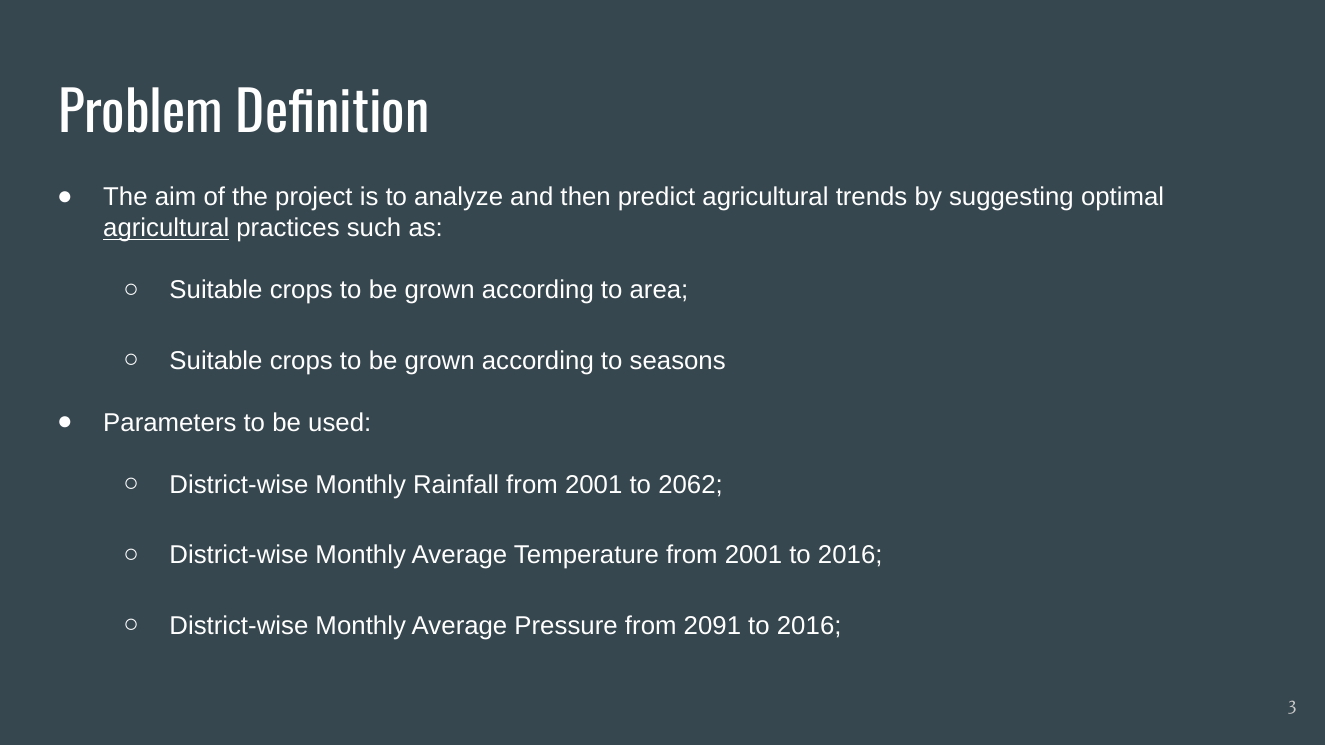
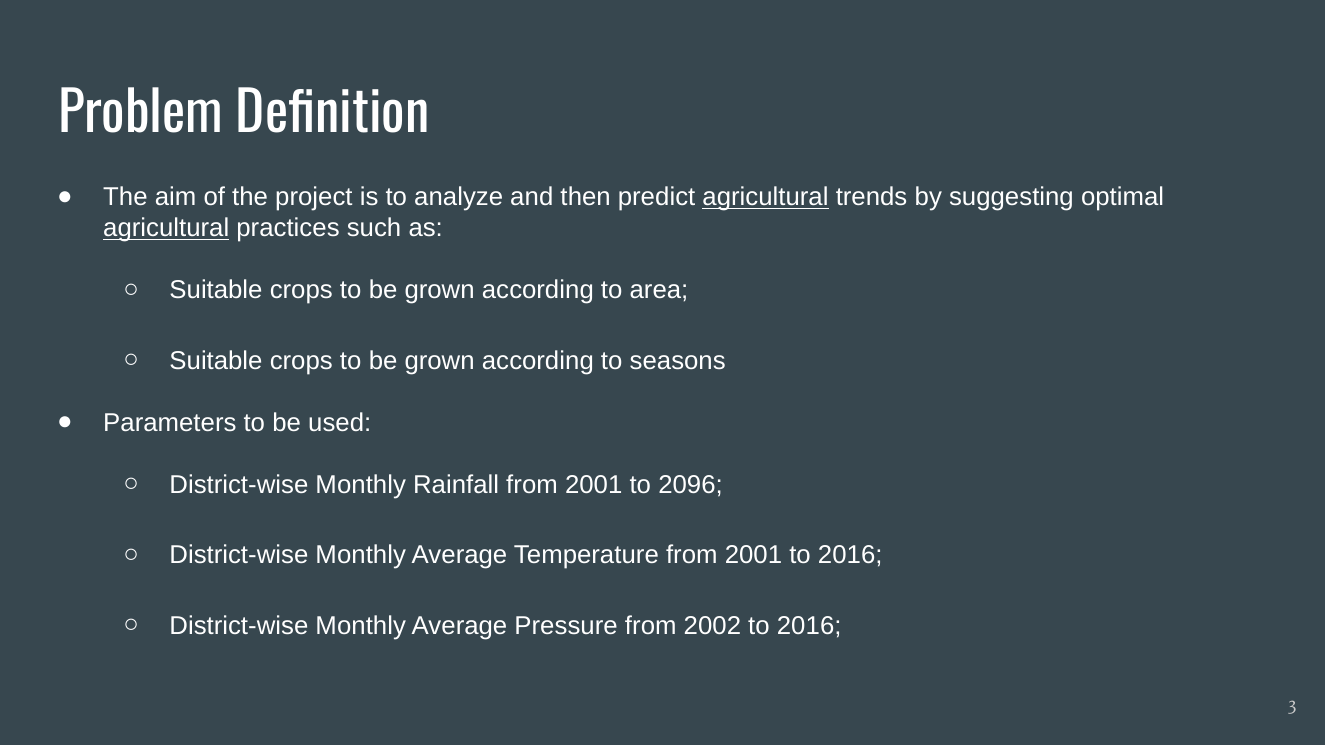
agricultural at (766, 197) underline: none -> present
2062: 2062 -> 2096
2091: 2091 -> 2002
